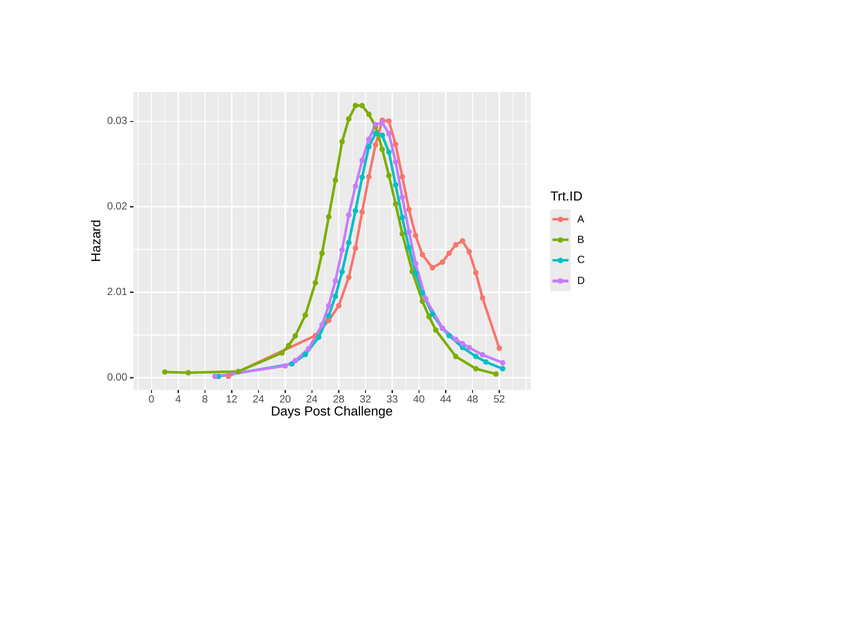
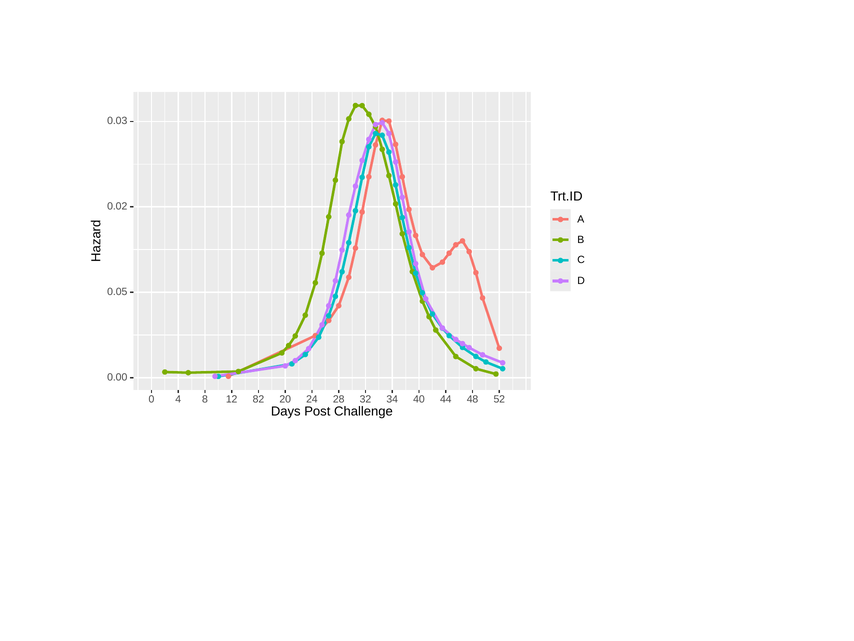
2.01: 2.01 -> 0.05
12 24: 24 -> 82
33: 33 -> 34
